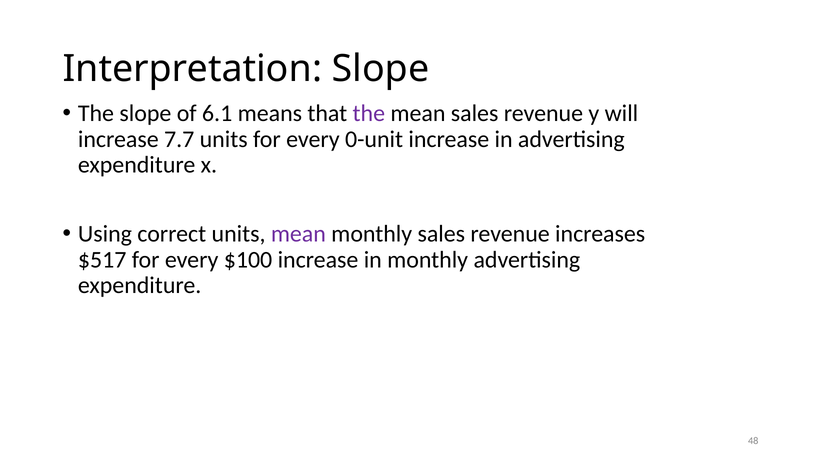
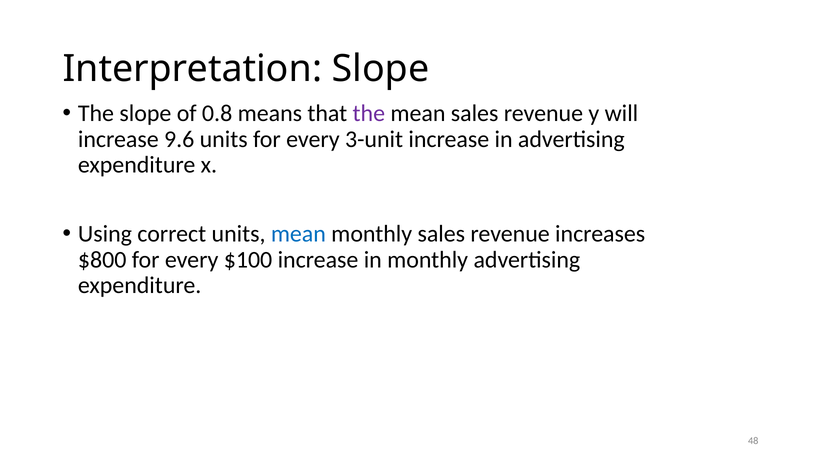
6.1: 6.1 -> 0.8
7.7: 7.7 -> 9.6
0-unit: 0-unit -> 3-unit
mean at (298, 234) colour: purple -> blue
$517: $517 -> $800
